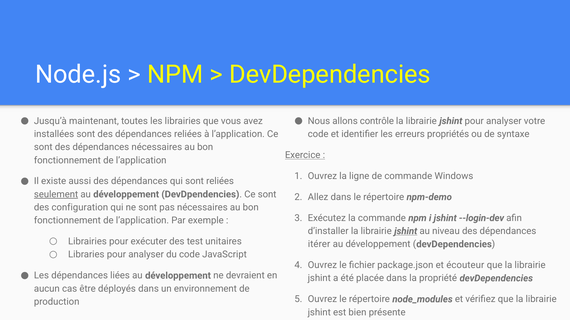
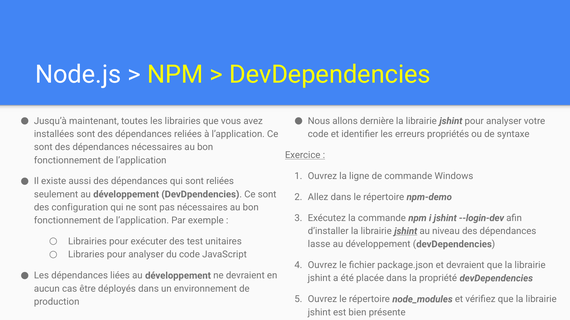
contrôle: contrôle -> dernière
seulement underline: present -> none
itérer: itérer -> lasse
et écouteur: écouteur -> devraient
